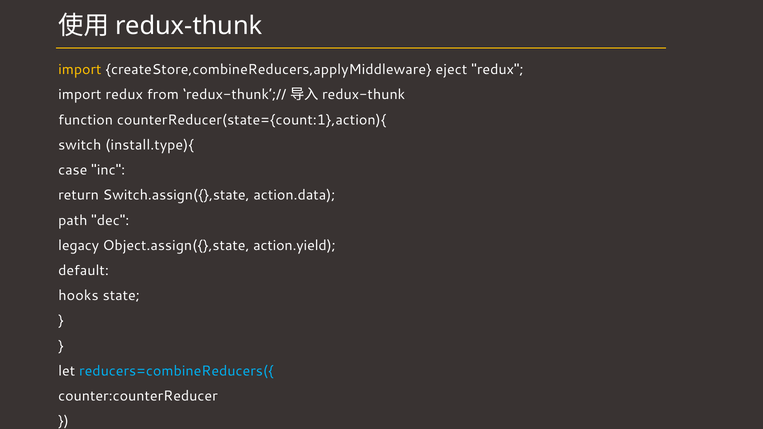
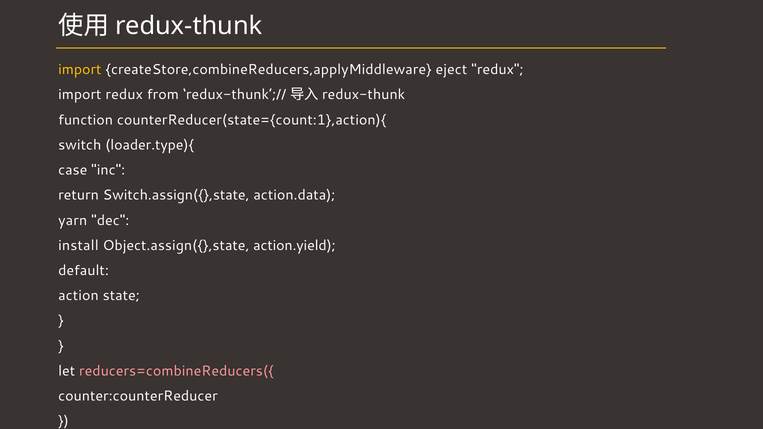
install.type){: install.type){ -> loader.type){
path: path -> yarn
legacy: legacy -> install
hooks: hooks -> action
reducers=combineReducers({ colour: light blue -> pink
